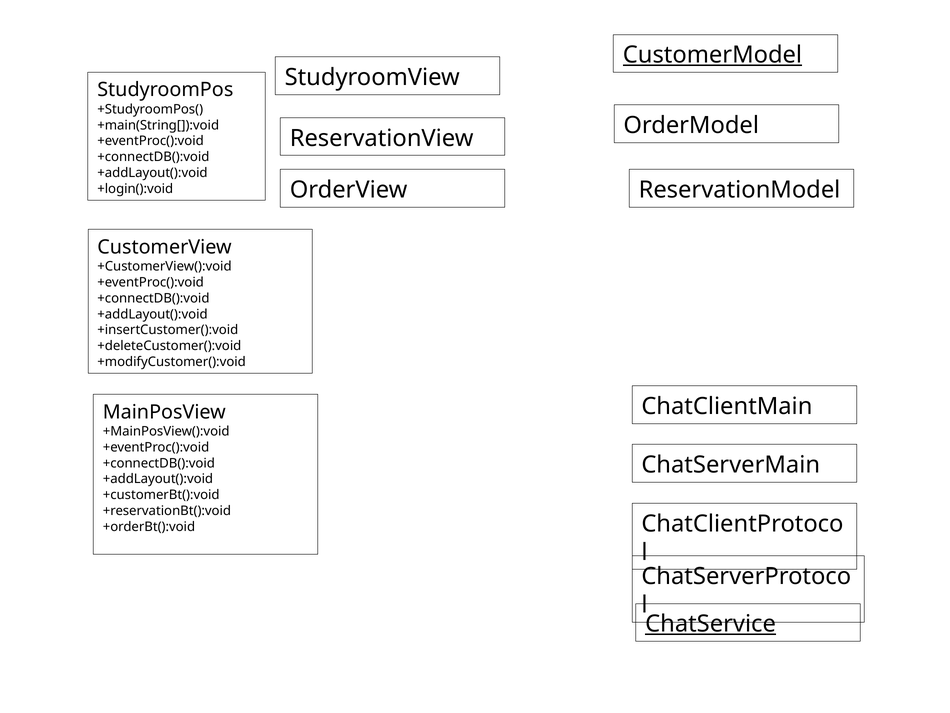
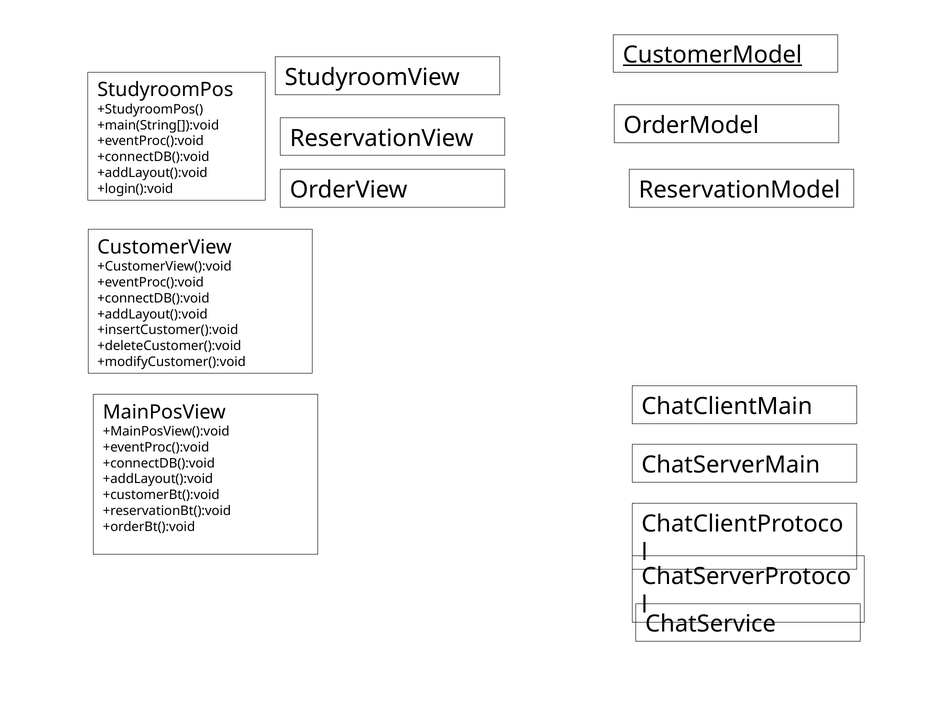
ChatService underline: present -> none
